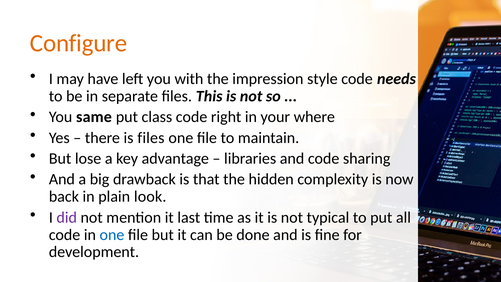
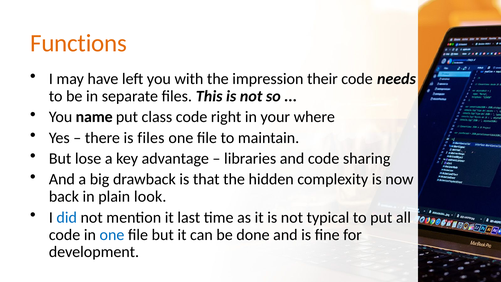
Configure: Configure -> Functions
style: style -> their
same: same -> name
did colour: purple -> blue
